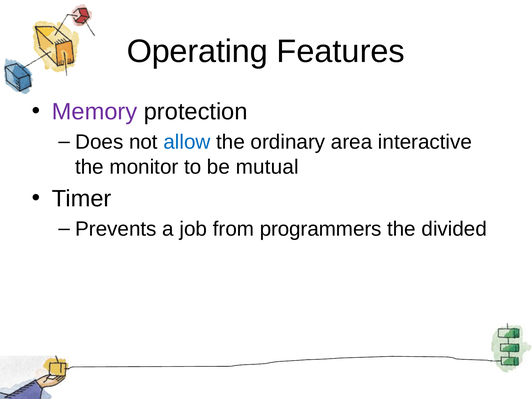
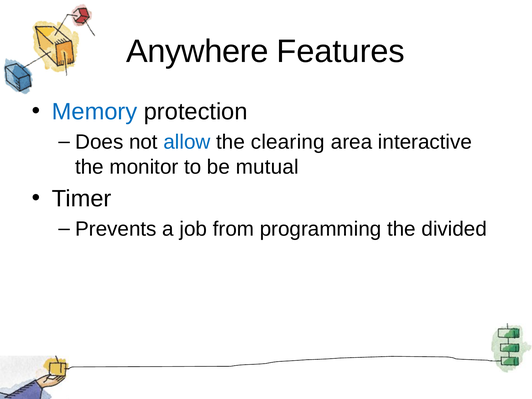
Operating: Operating -> Anywhere
Memory colour: purple -> blue
ordinary: ordinary -> clearing
programmers: programmers -> programming
